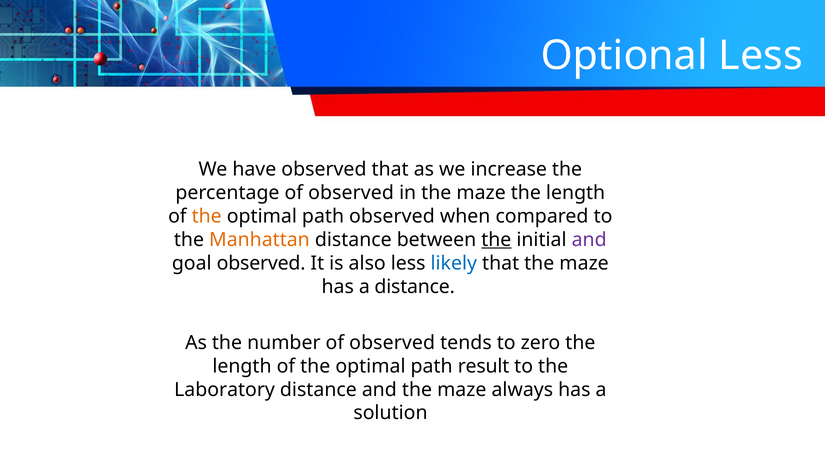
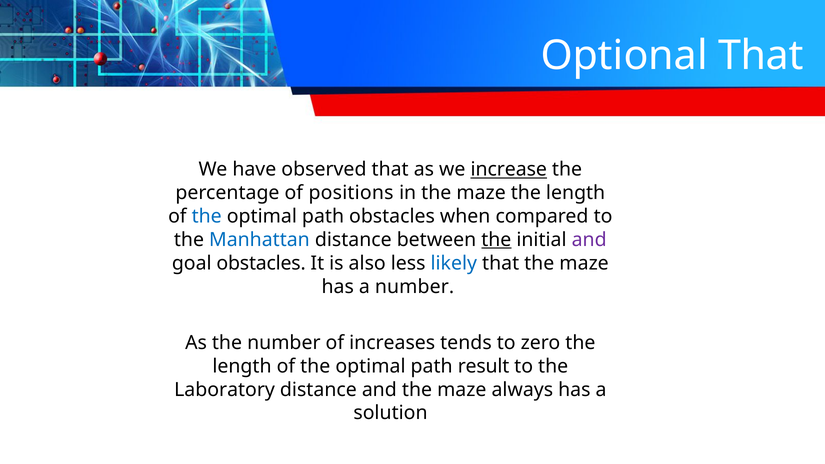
Optional Less: Less -> That
increase underline: none -> present
percentage of observed: observed -> positions
the at (207, 216) colour: orange -> blue
path observed: observed -> obstacles
Manhattan colour: orange -> blue
goal observed: observed -> obstacles
a distance: distance -> number
number of observed: observed -> increases
